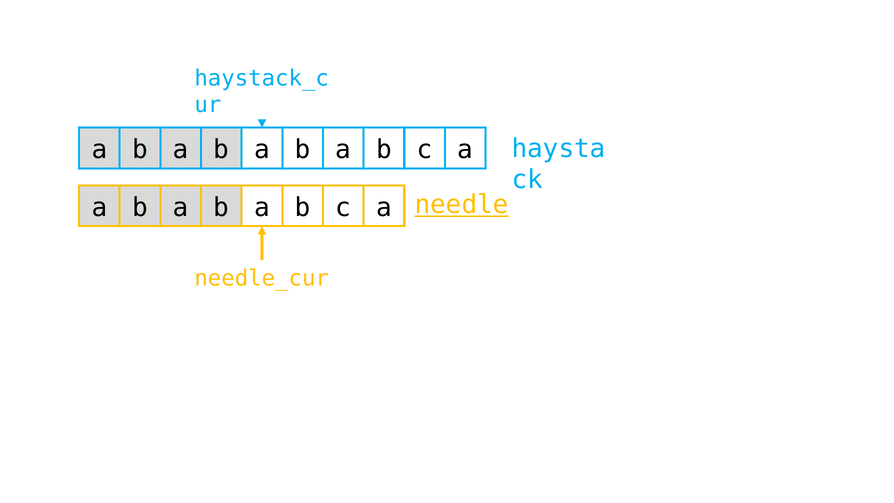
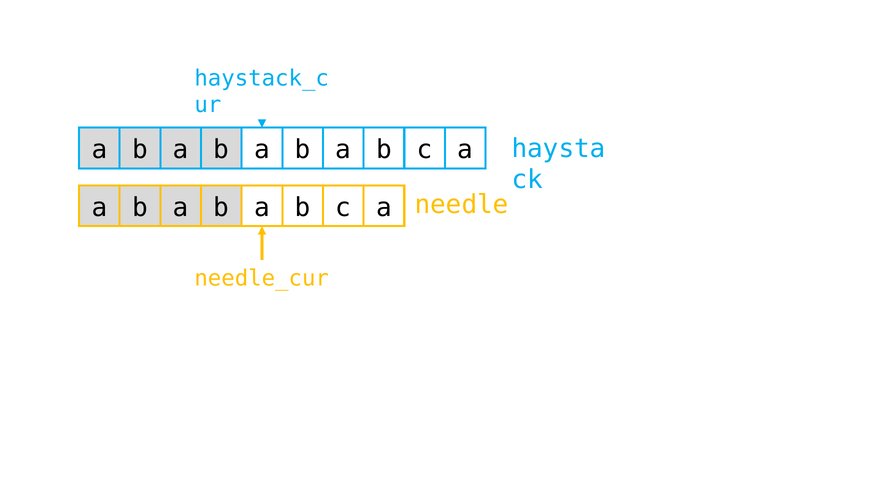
needle underline: present -> none
